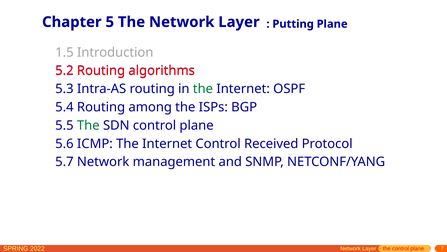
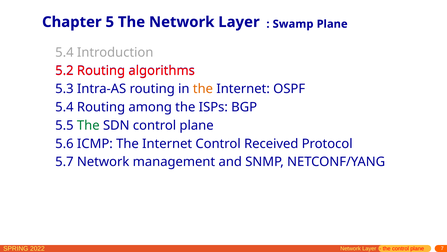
Putting: Putting -> Swamp
1.5 at (64, 52): 1.5 -> 5.4
the at (203, 89) colour: green -> orange
